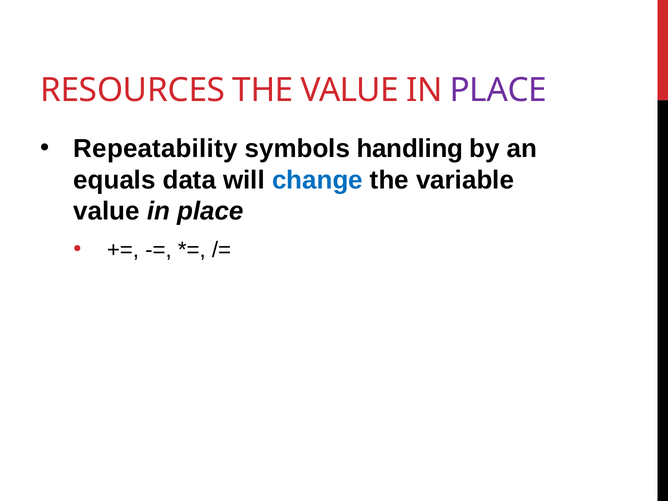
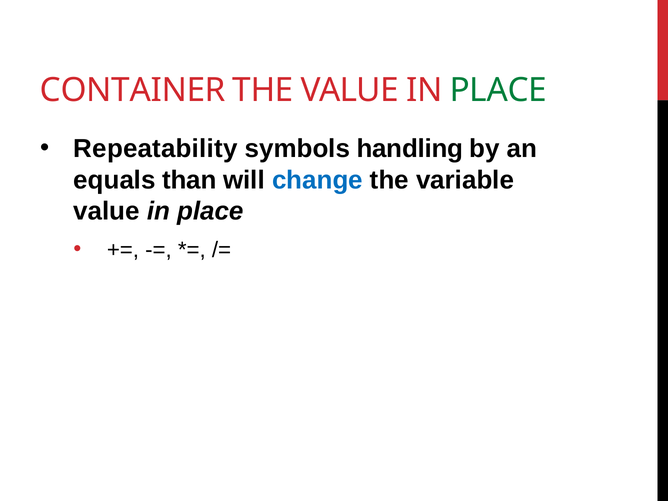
RESOURCES: RESOURCES -> CONTAINER
PLACE at (498, 90) colour: purple -> green
data: data -> than
